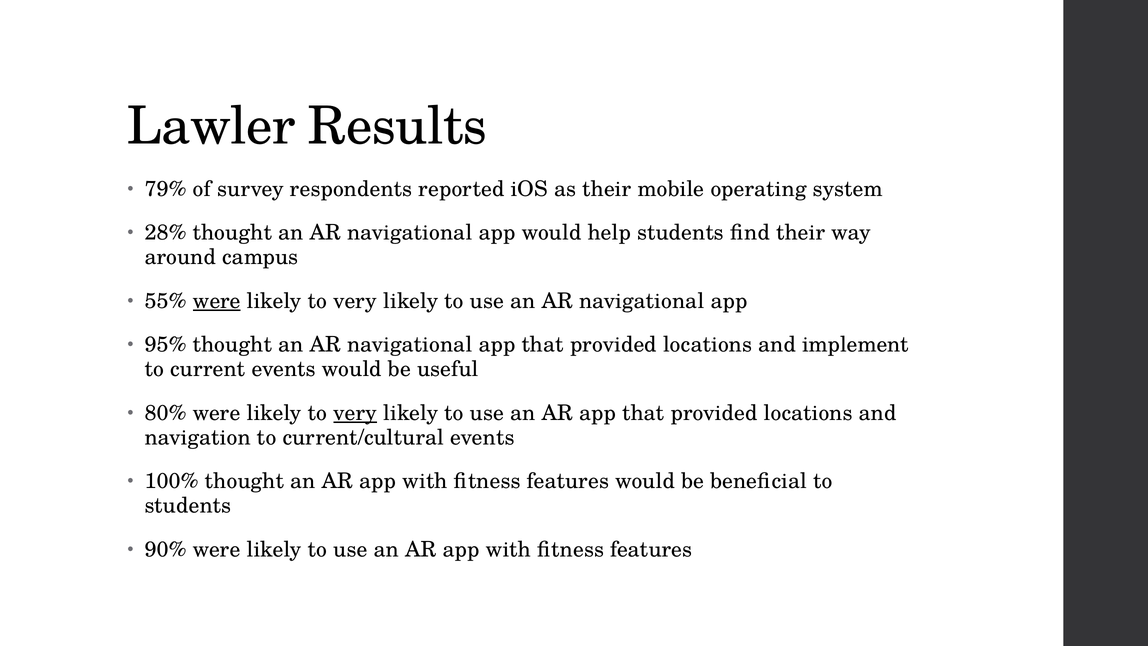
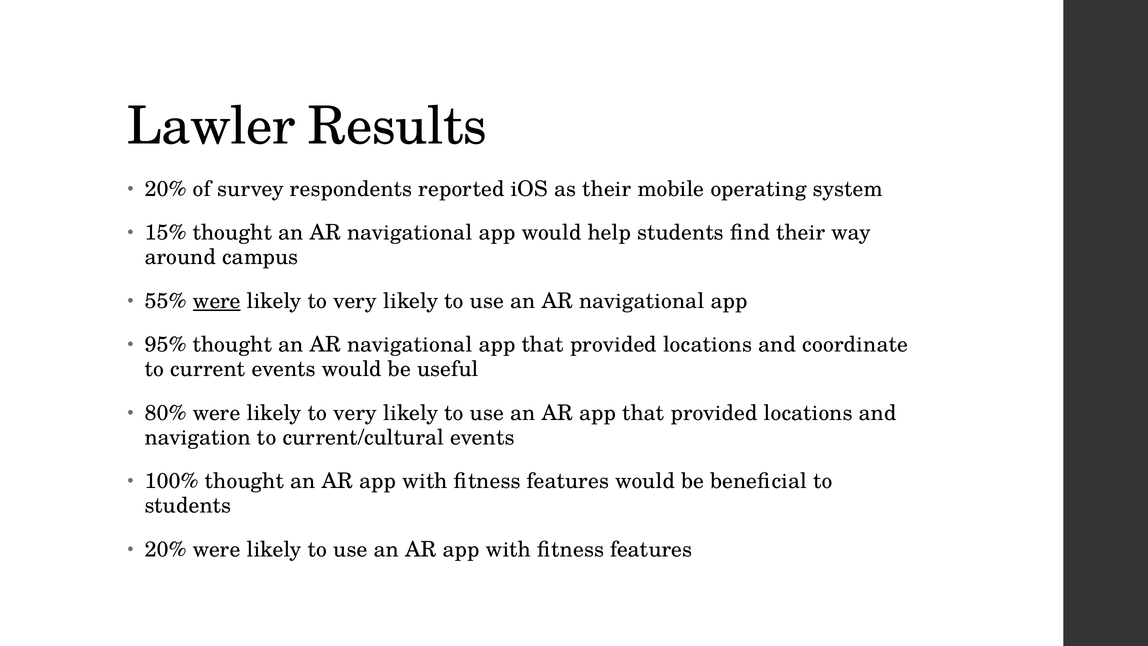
79% at (166, 189): 79% -> 20%
28%: 28% -> 15%
implement: implement -> coordinate
very at (355, 413) underline: present -> none
90% at (166, 549): 90% -> 20%
